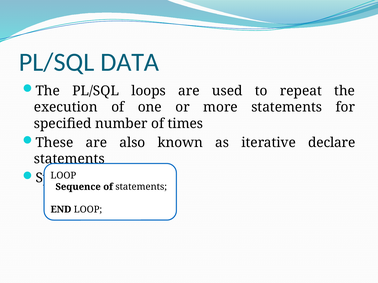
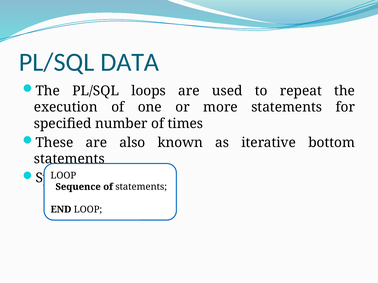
declare: declare -> bottom
